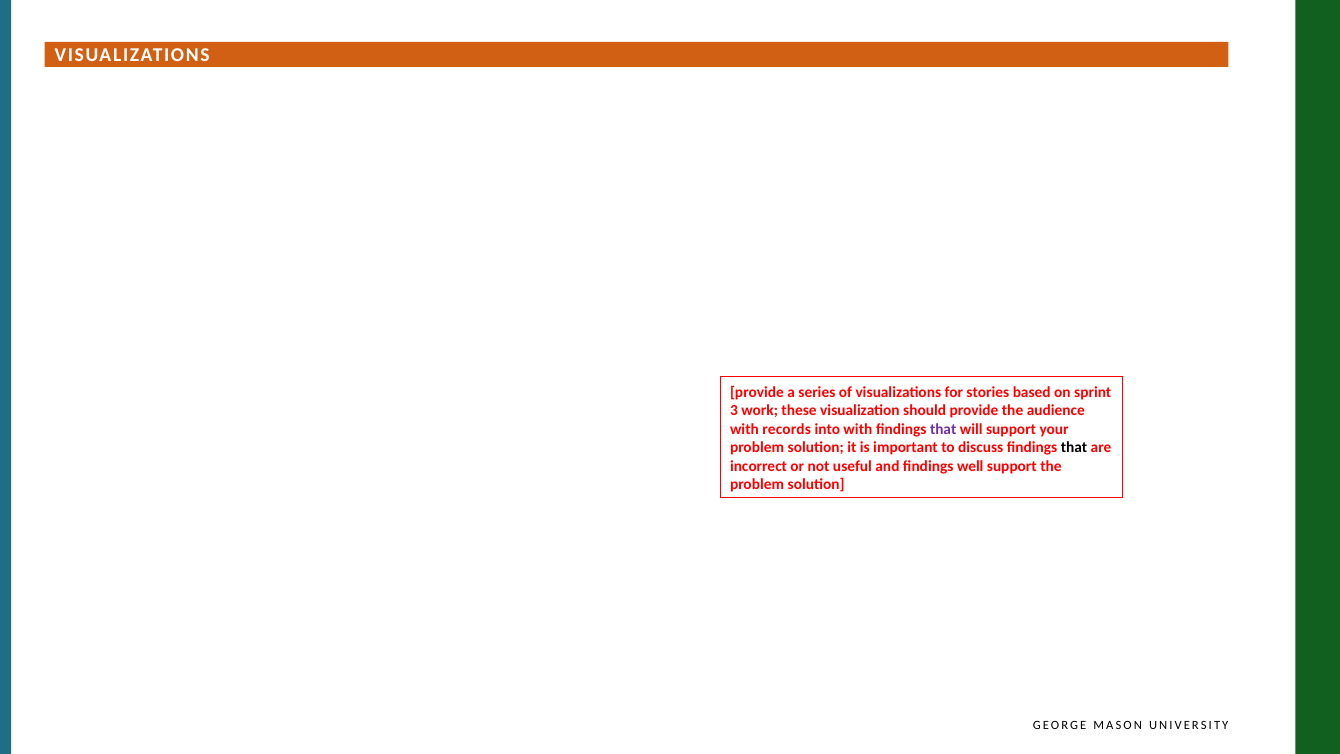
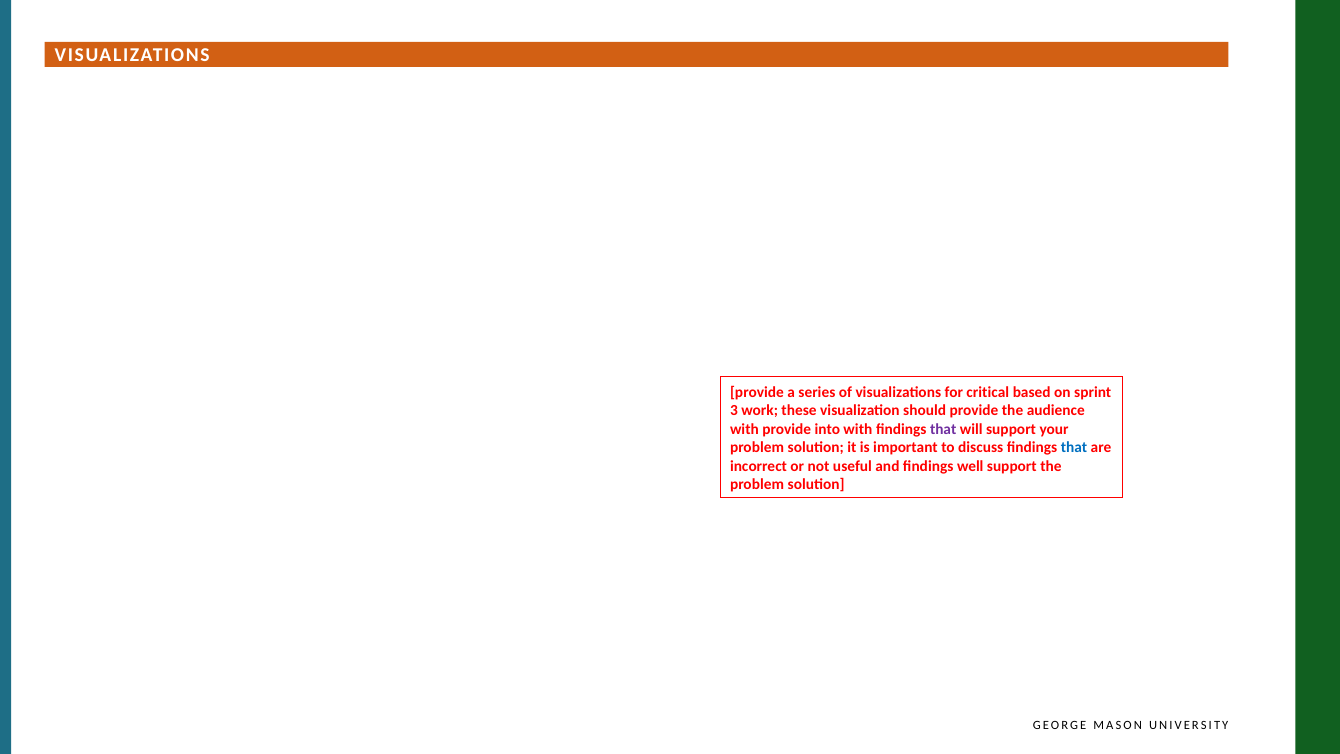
stories: stories -> critical
with records: records -> provide
that at (1074, 447) colour: black -> blue
